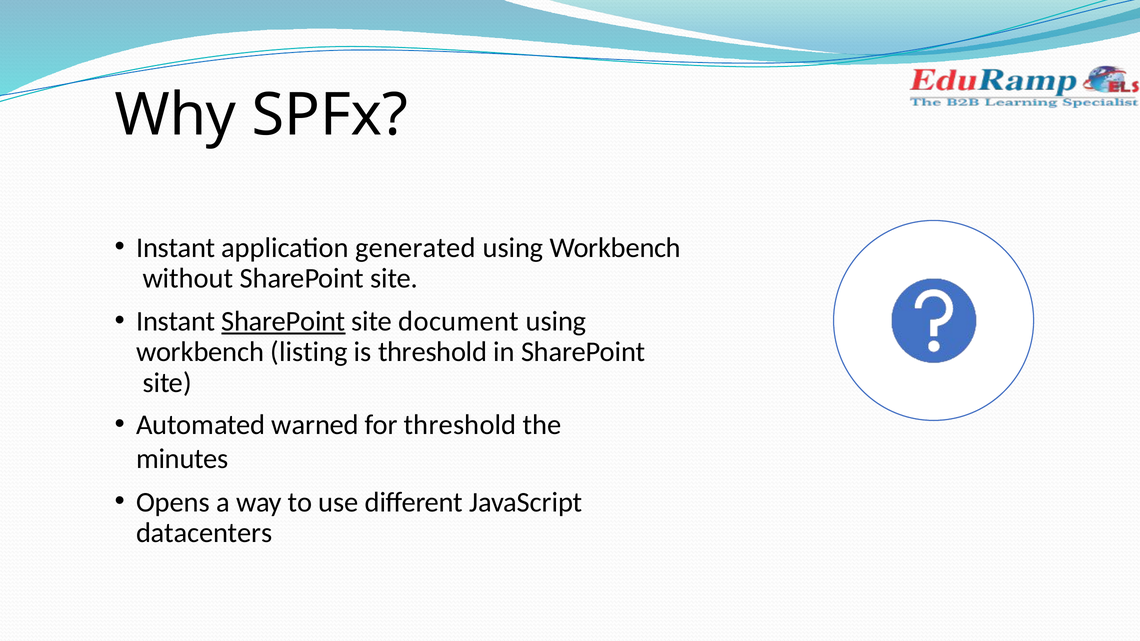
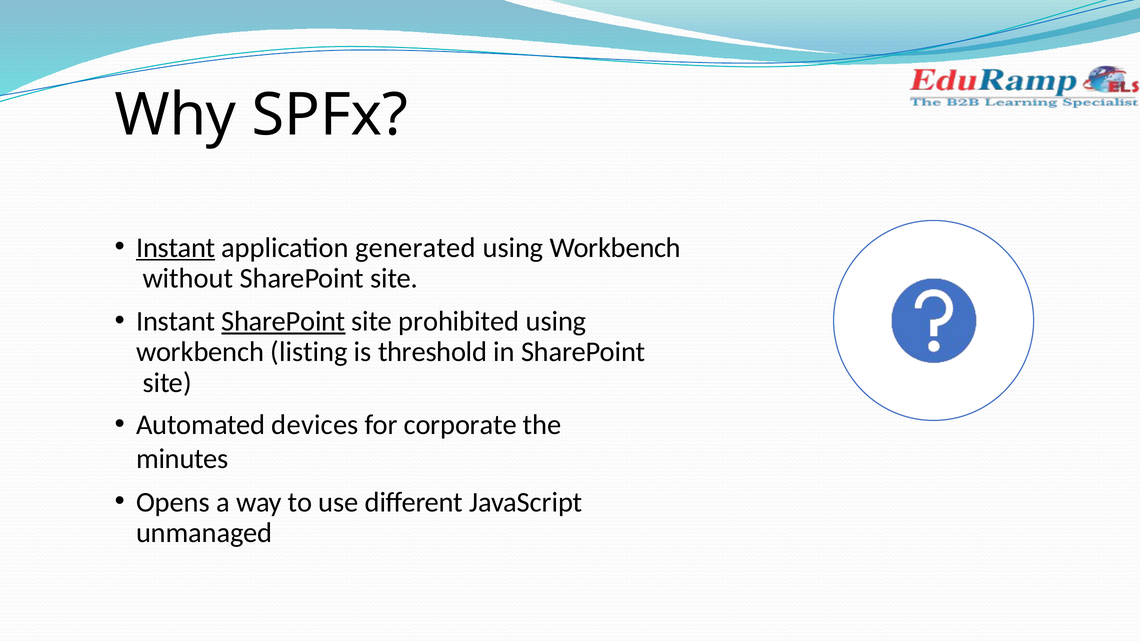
Instant at (176, 248) underline: none -> present
document: document -> prohibited
warned: warned -> devices
for threshold: threshold -> corporate
datacenters: datacenters -> unmanaged
